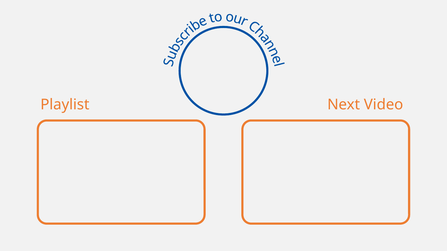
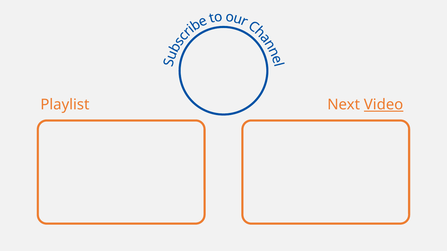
Video underline: none -> present
